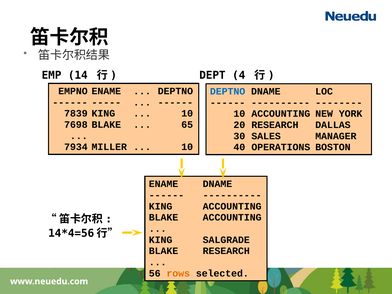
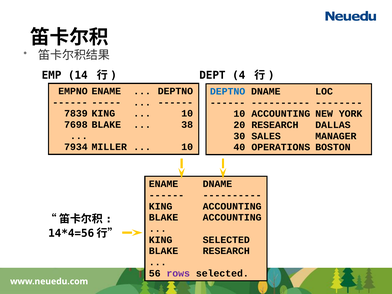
65: 65 -> 38
KING SALGRADE: SALGRADE -> SELECTED
rows colour: orange -> purple
